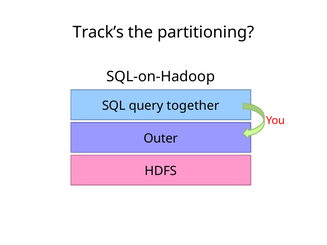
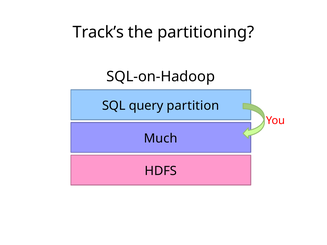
together: together -> partition
Outer: Outer -> Much
